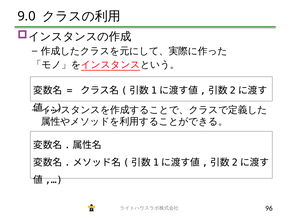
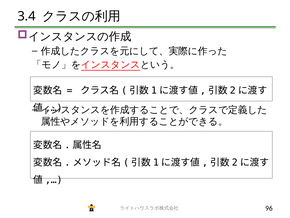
9.0: 9.0 -> 3.4
